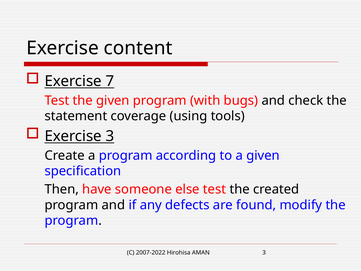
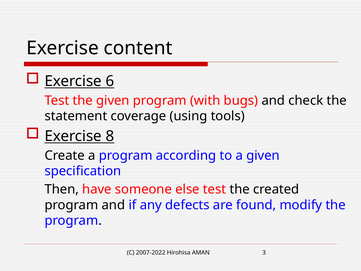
7: 7 -> 6
Exercise 3: 3 -> 8
